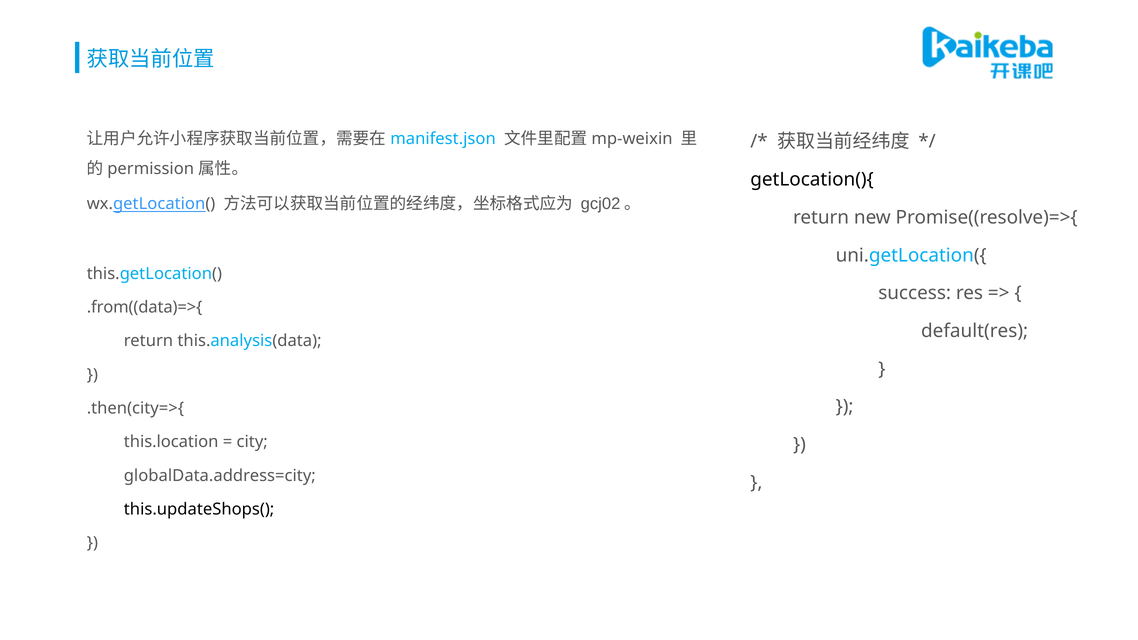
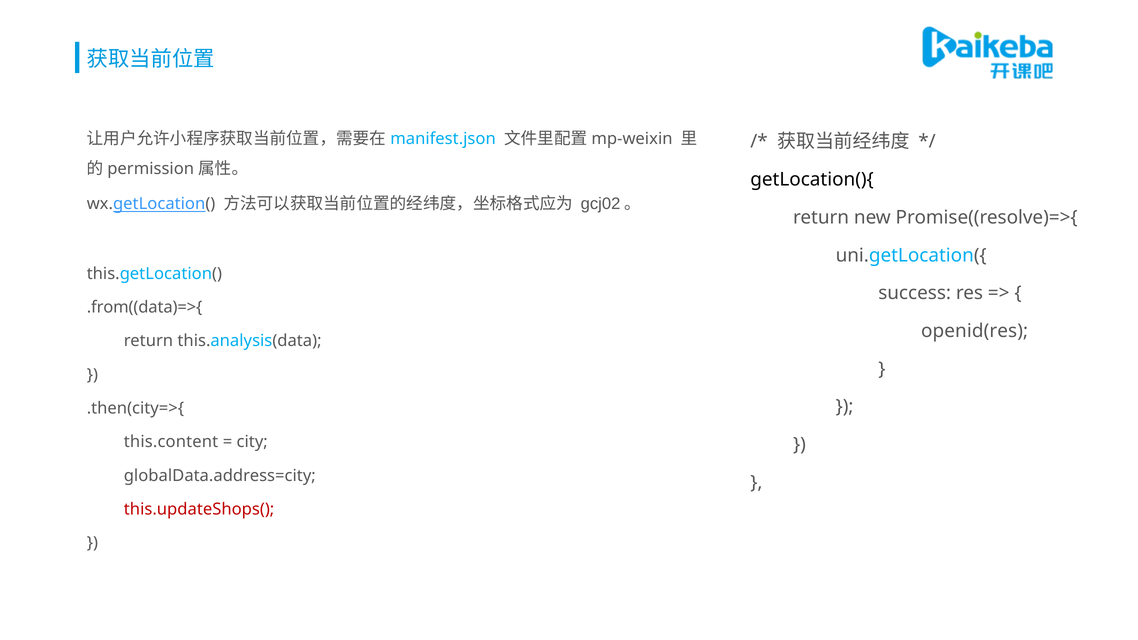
default(res: default(res -> openid(res
this.location: this.location -> this.content
this.updateShops( colour: black -> red
